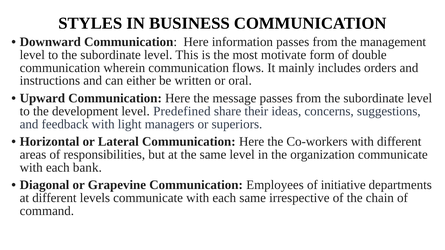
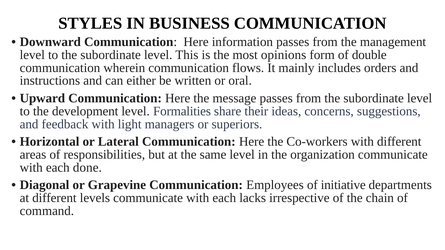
motivate: motivate -> opinions
Predefined: Predefined -> Formalities
bank: bank -> done
each same: same -> lacks
